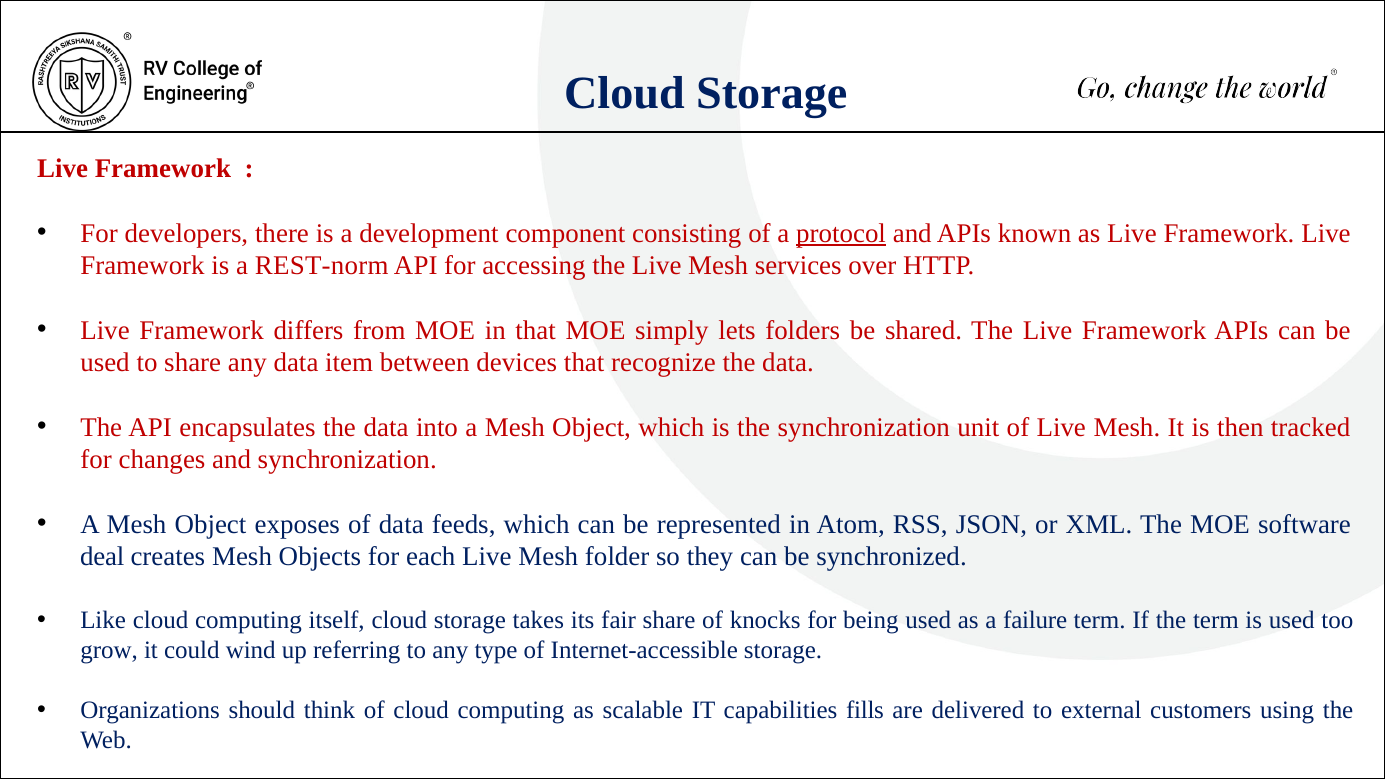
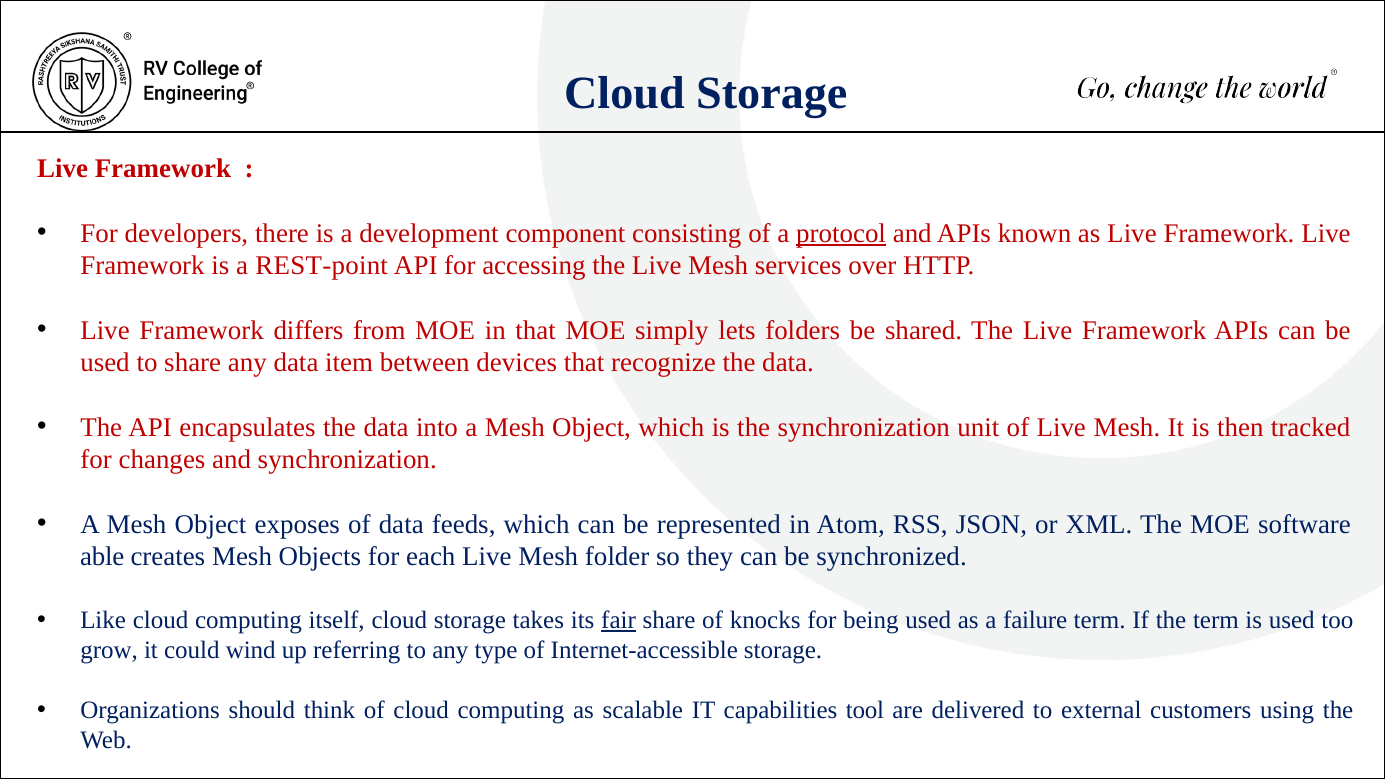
REST-norm: REST-norm -> REST-point
deal: deal -> able
fair underline: none -> present
fills: fills -> tool
